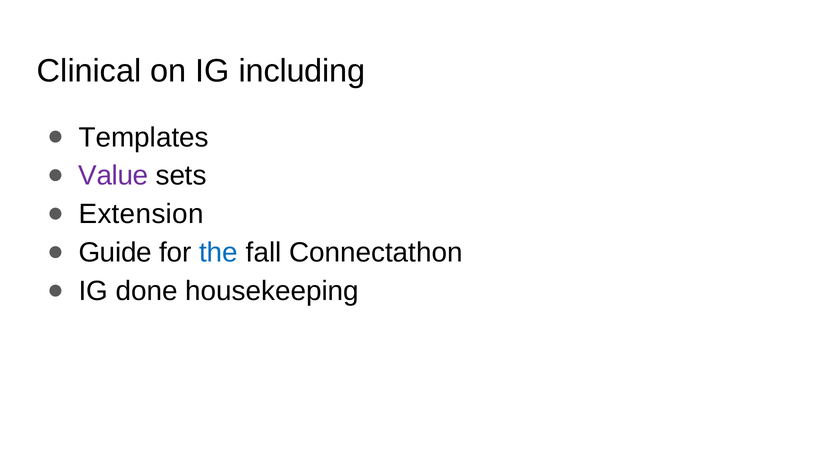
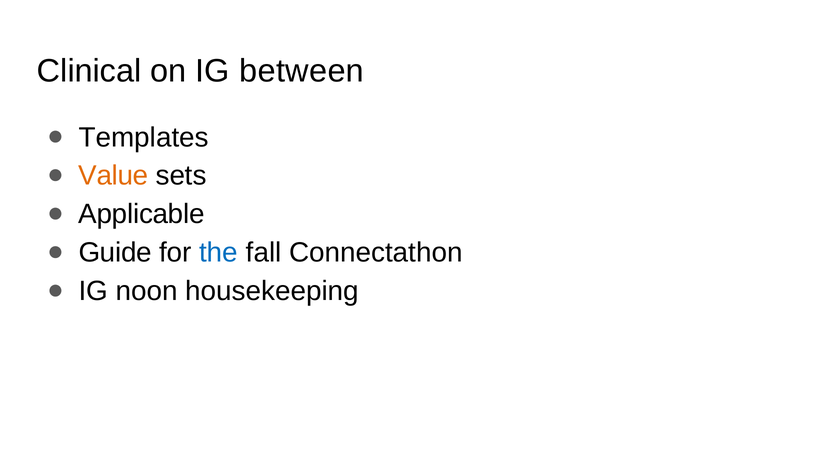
including: including -> between
Value colour: purple -> orange
Extension: Extension -> Applicable
done: done -> noon
